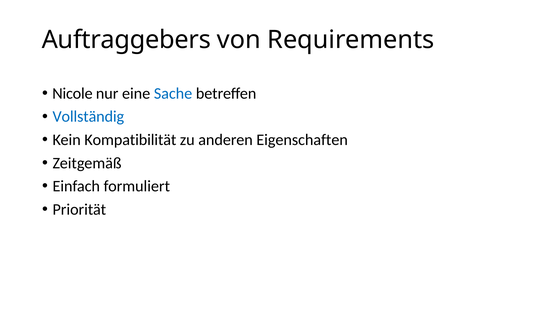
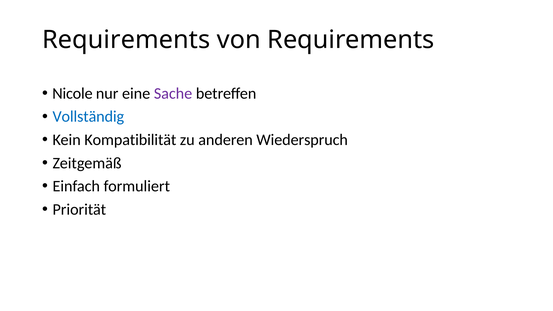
Auftraggebers at (126, 40): Auftraggebers -> Requirements
Sache colour: blue -> purple
Eigenschaften: Eigenschaften -> Wiederspruch
